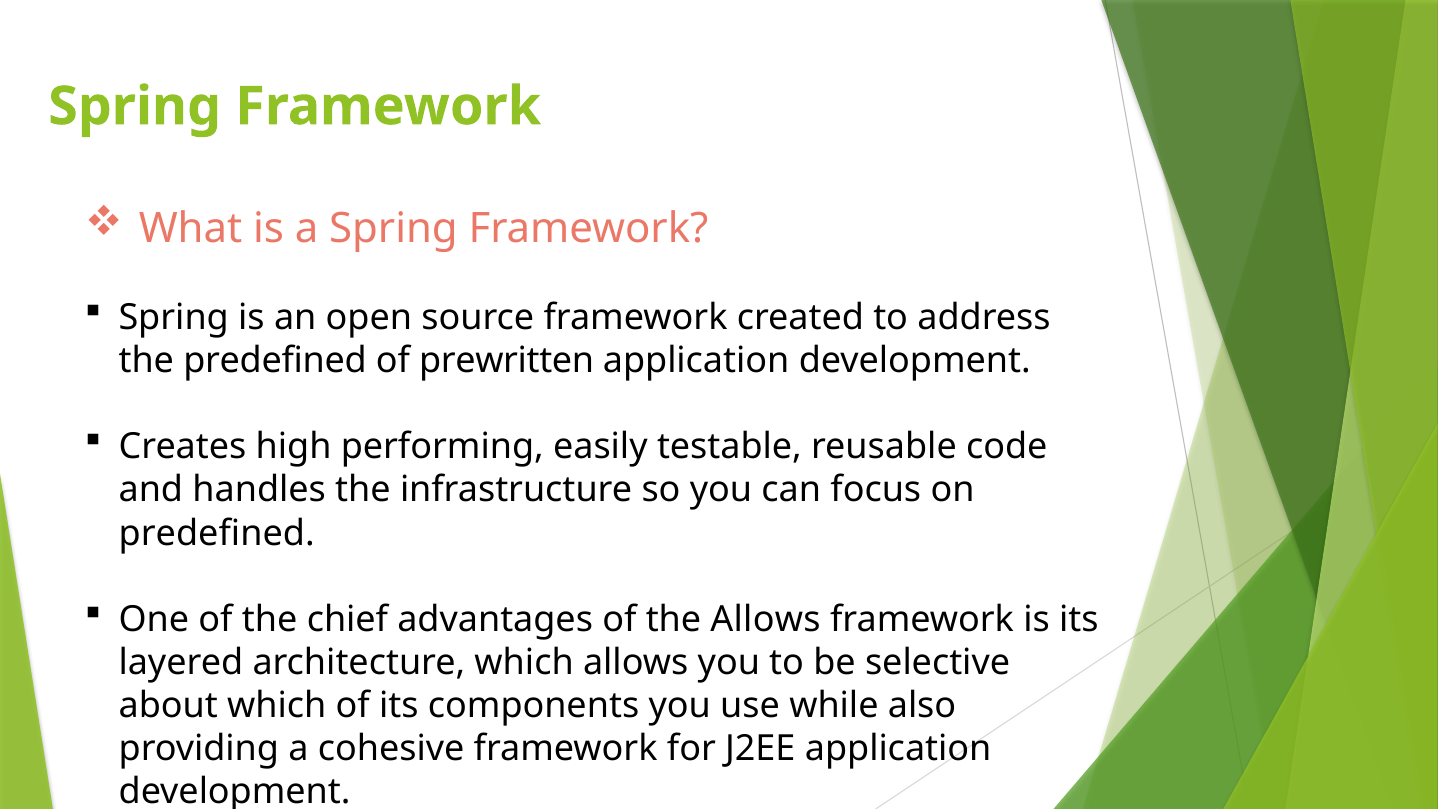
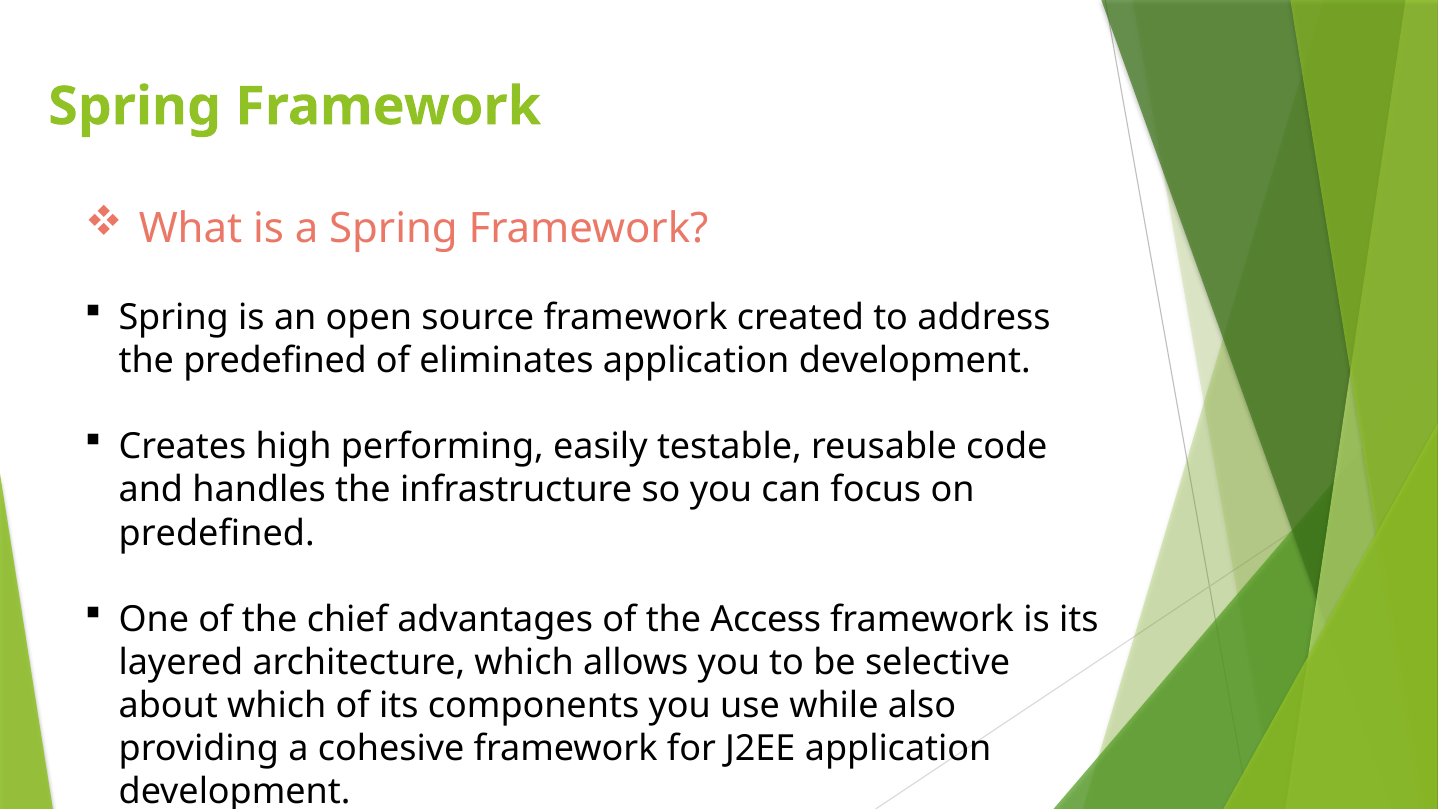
prewritten: prewritten -> eliminates
the Allows: Allows -> Access
